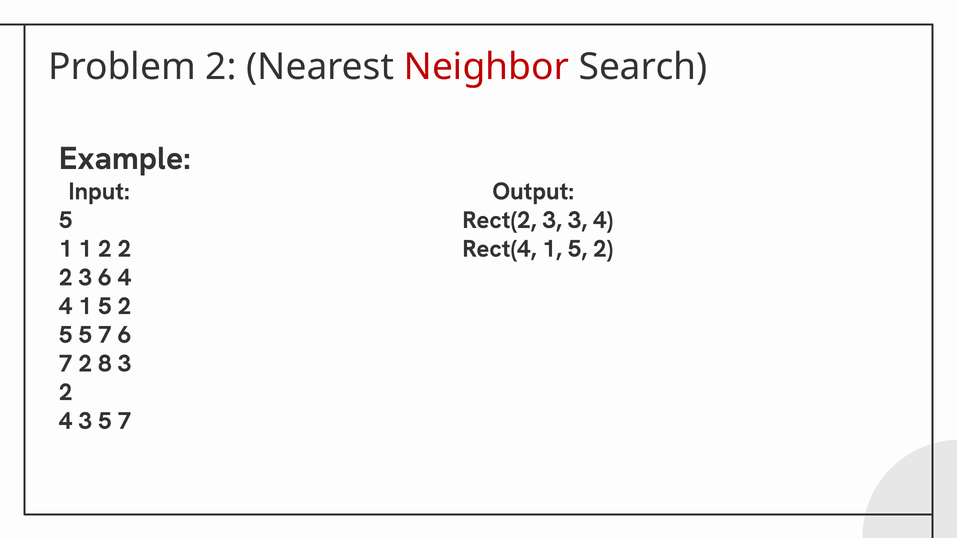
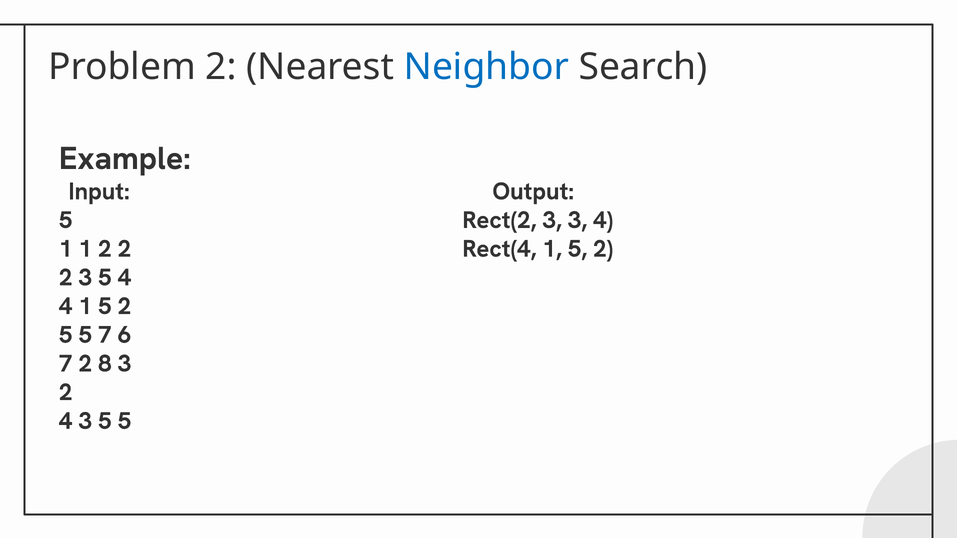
Neighbor colour: red -> blue
2 3 6: 6 -> 5
3 5 7: 7 -> 5
